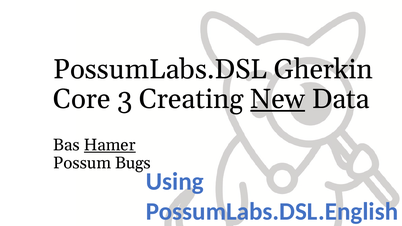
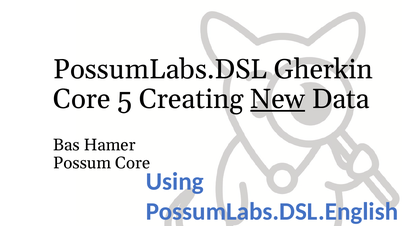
3: 3 -> 5
Hamer underline: present -> none
Possum Bugs: Bugs -> Core
